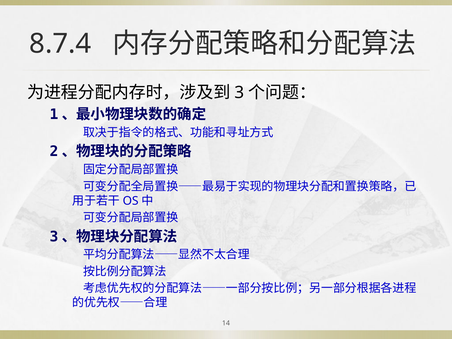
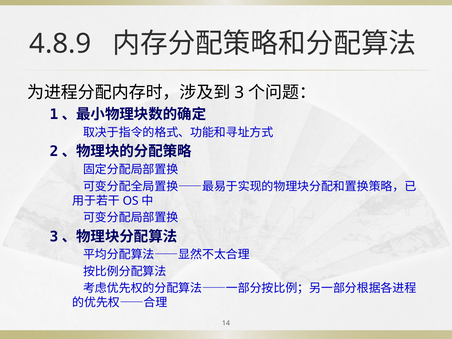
8.7.4: 8.7.4 -> 4.8.9
